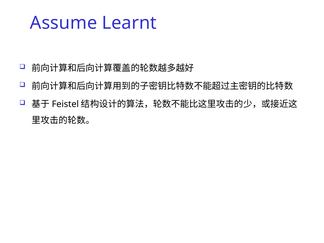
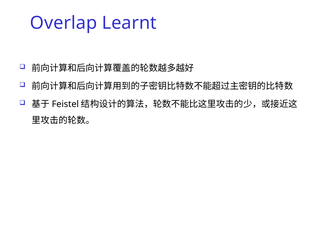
Assume: Assume -> Overlap
